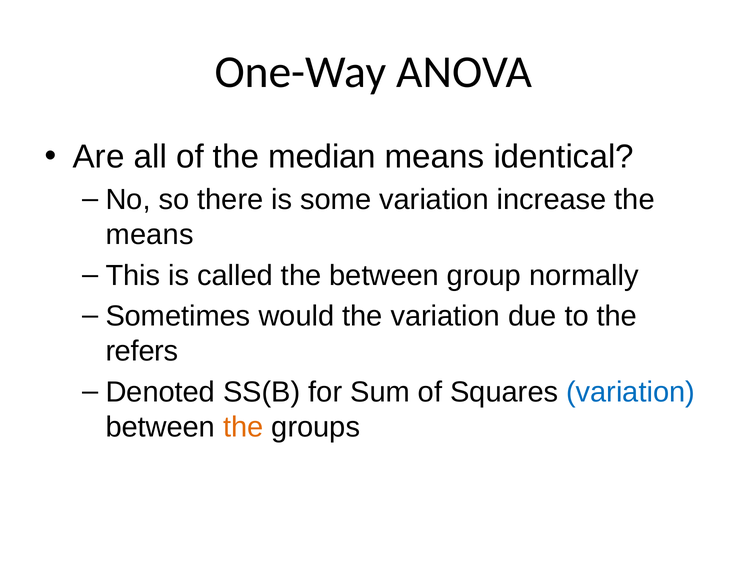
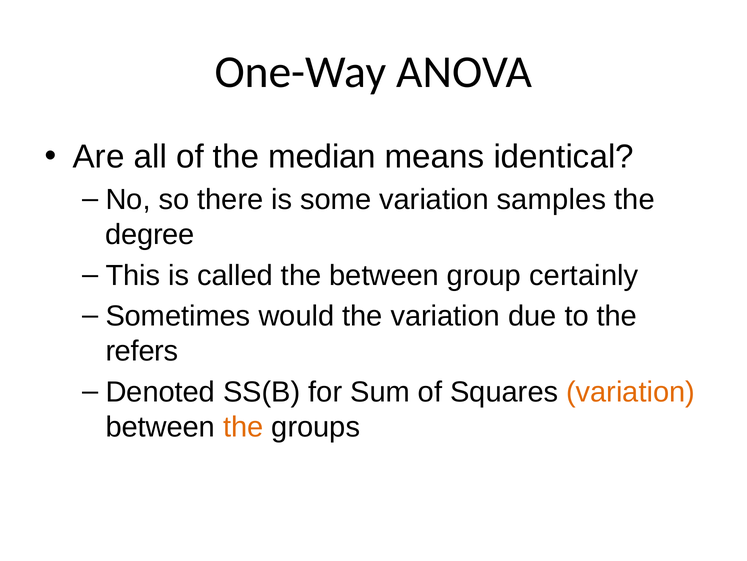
increase: increase -> samples
means at (150, 234): means -> degree
normally: normally -> certainly
variation at (631, 391) colour: blue -> orange
